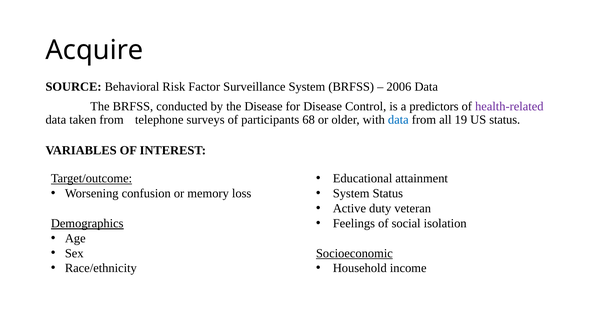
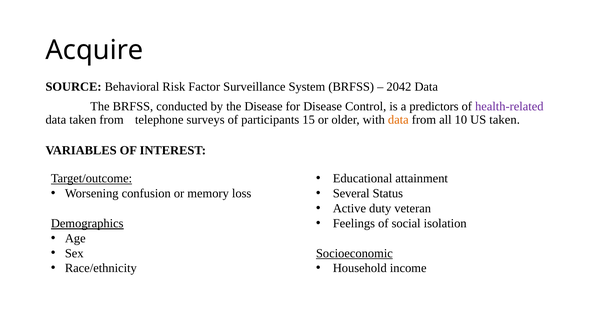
2006: 2006 -> 2042
68: 68 -> 15
data at (398, 120) colour: blue -> orange
19: 19 -> 10
US status: status -> taken
System at (351, 193): System -> Several
